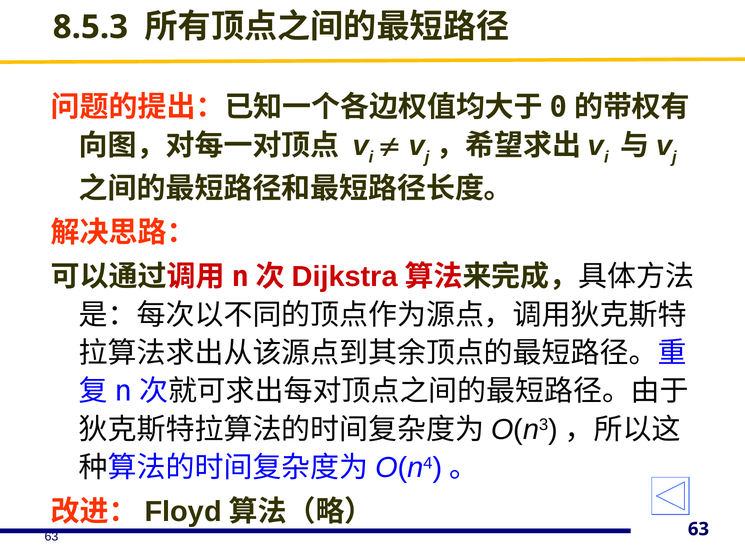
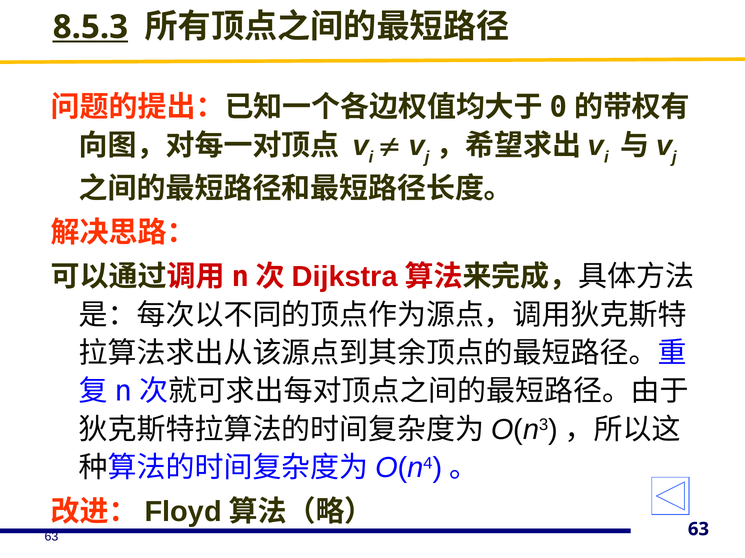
8.5.3 underline: none -> present
